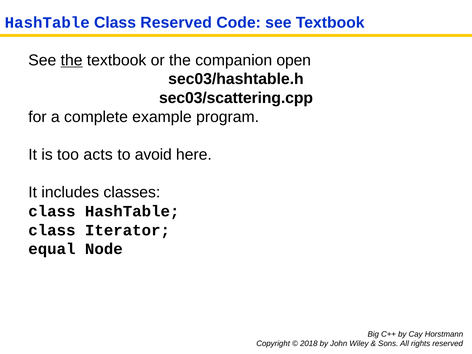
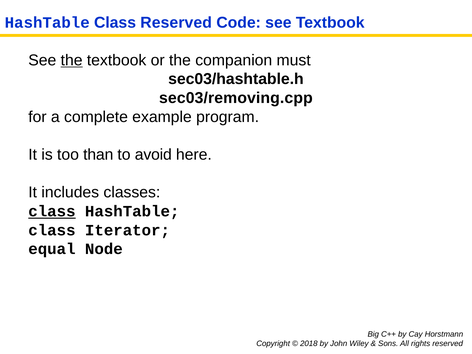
open: open -> must
sec03/scattering.cpp: sec03/scattering.cpp -> sec03/removing.cpp
acts: acts -> than
class at (52, 211) underline: none -> present
